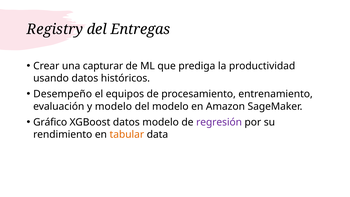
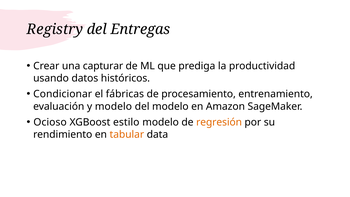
Desempeño: Desempeño -> Condicionar
equipos: equipos -> fábricas
Gráfico: Gráfico -> Ocioso
XGBoost datos: datos -> estilo
regresión colour: purple -> orange
